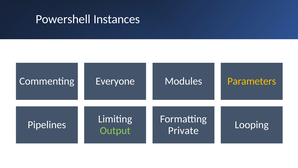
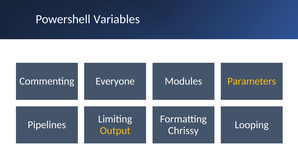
Instances: Instances -> Variables
Output colour: light green -> yellow
Private: Private -> Chrissy
